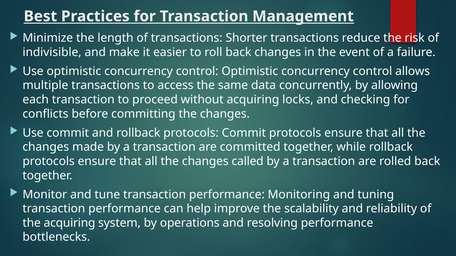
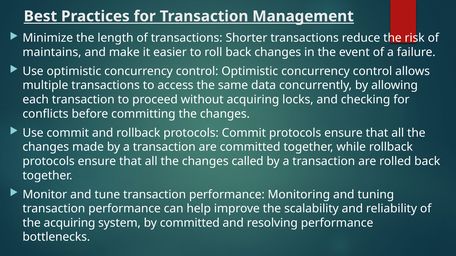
indivisible: indivisible -> maintains
by operations: operations -> committed
